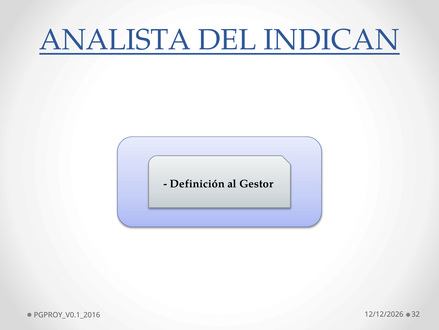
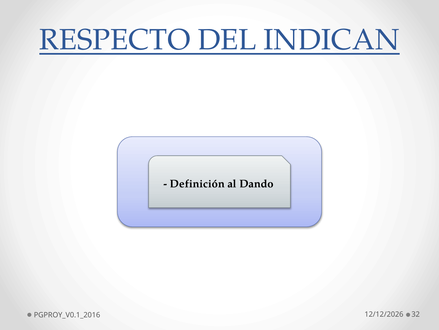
ANALISTA: ANALISTA -> RESPECTO
Gestor: Gestor -> Dando
